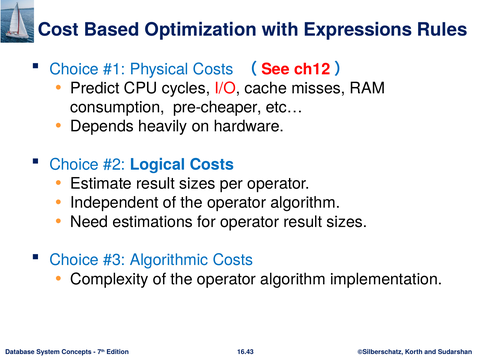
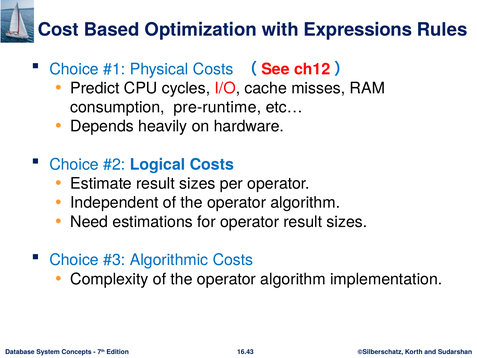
pre-cheaper: pre-cheaper -> pre-runtime
